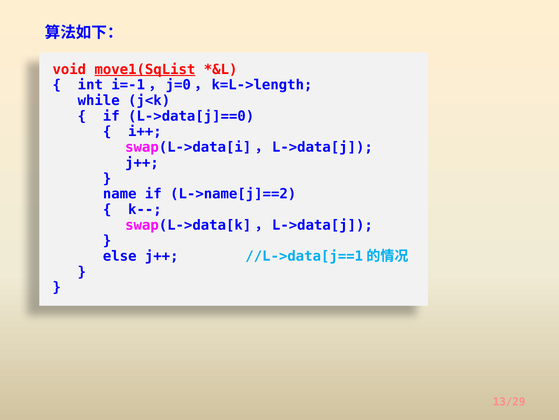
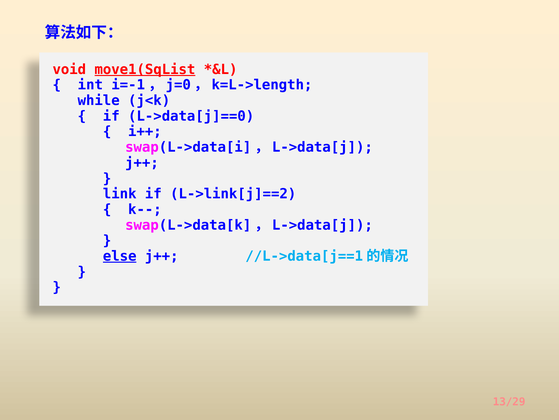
name: name -> link
L->name[j]==2: L->name[j]==2 -> L->link[j]==2
else underline: none -> present
